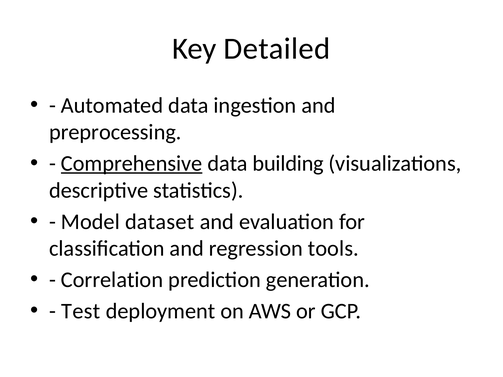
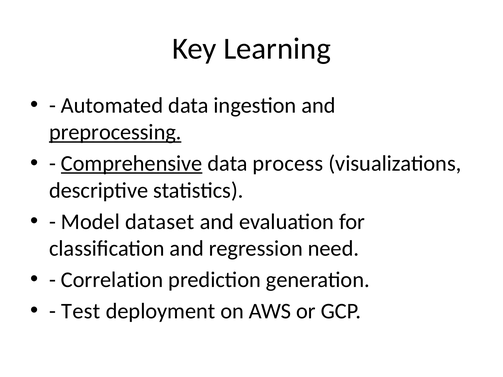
Detailed: Detailed -> Learning
preprocessing underline: none -> present
building: building -> process
tools: tools -> need
